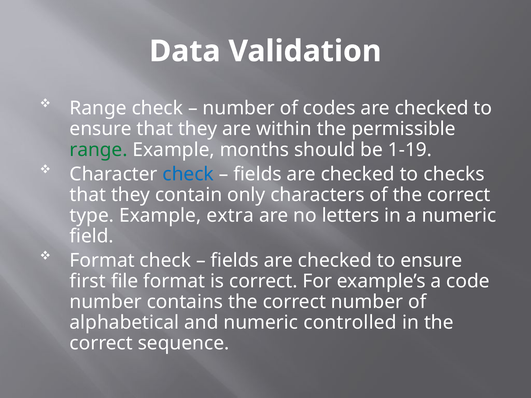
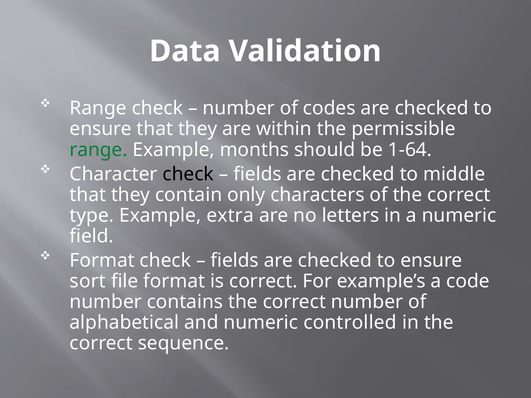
1-19: 1-19 -> 1-64
check at (188, 174) colour: blue -> black
checks: checks -> middle
first: first -> sort
